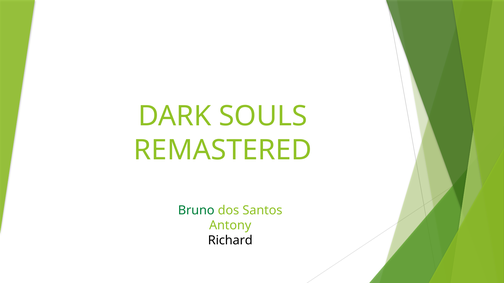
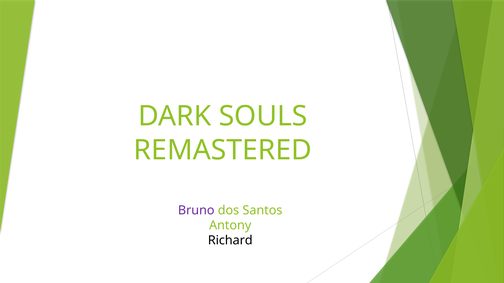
Bruno colour: green -> purple
